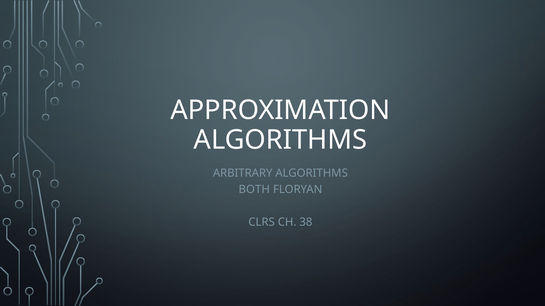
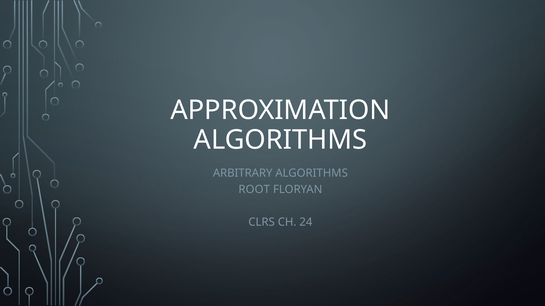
BOTH: BOTH -> ROOT
38: 38 -> 24
